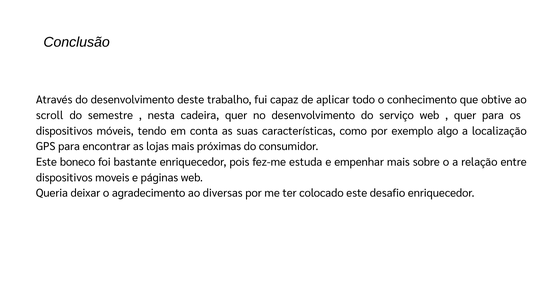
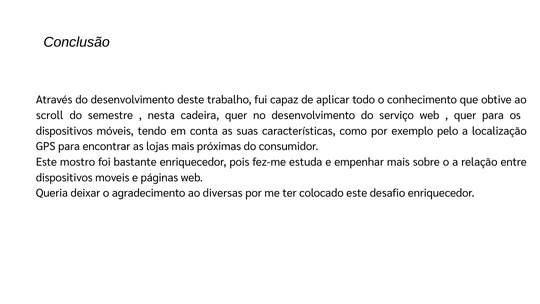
algo: algo -> pelo
boneco: boneco -> mostro
